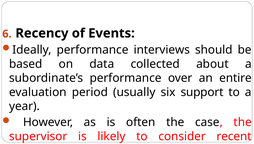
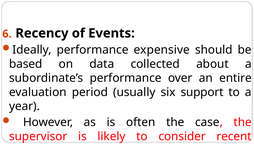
interviews: interviews -> expensive
